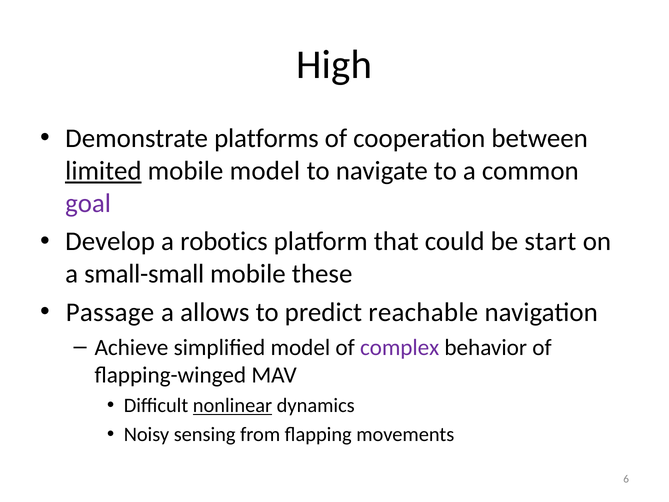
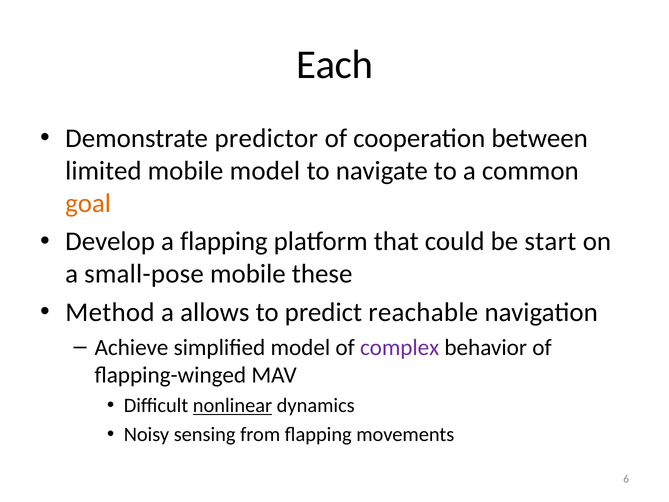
High: High -> Each
platforms: platforms -> predictor
limited underline: present -> none
goal colour: purple -> orange
a robotics: robotics -> flapping
small-small: small-small -> small-pose
Passage: Passage -> Method
